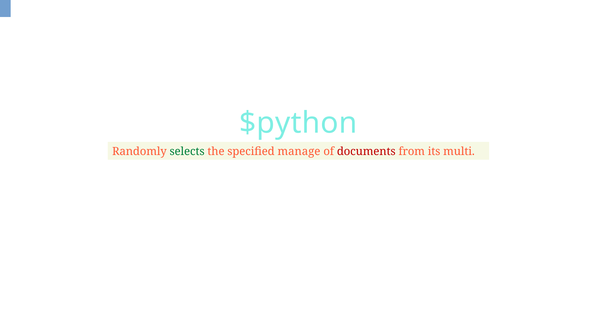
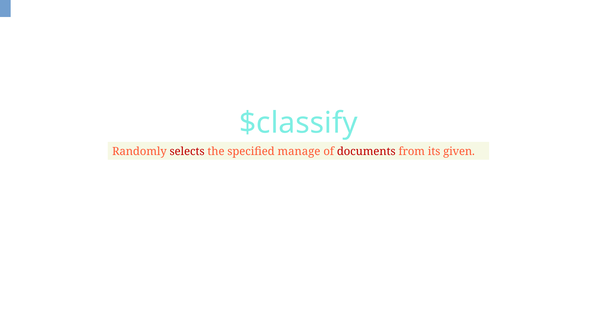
$python: $python -> $classify
selects colour: green -> red
multi: multi -> given
